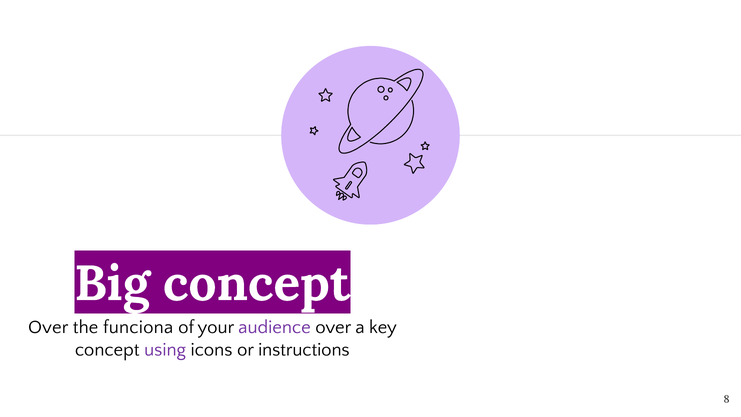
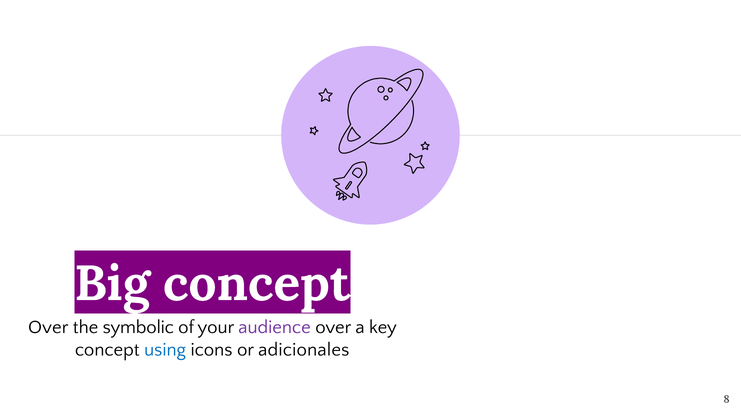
funciona: funciona -> symbolic
using colour: purple -> blue
instructions: instructions -> adicionales
